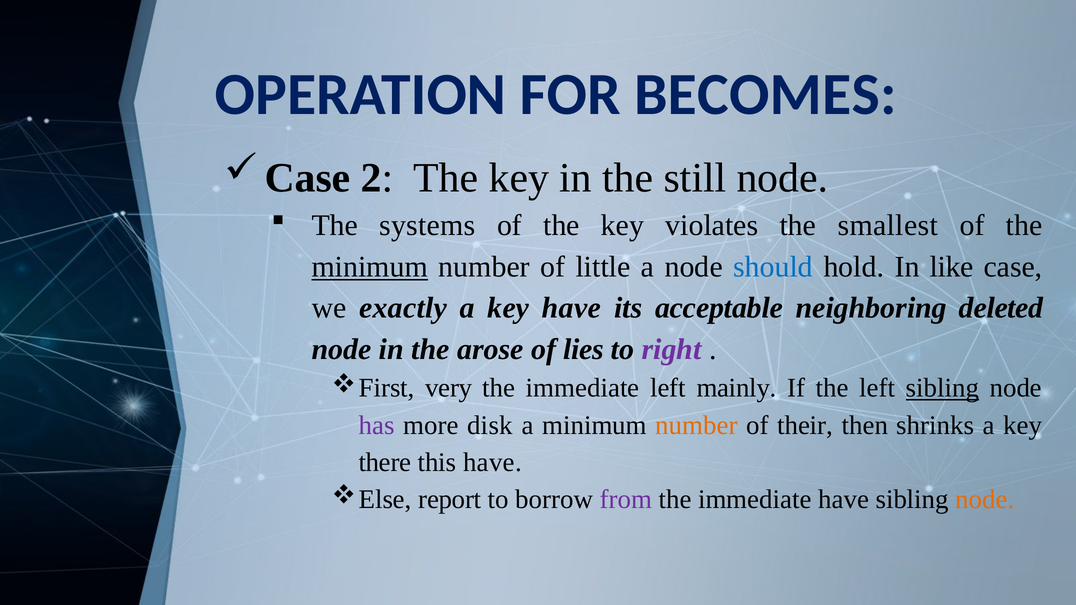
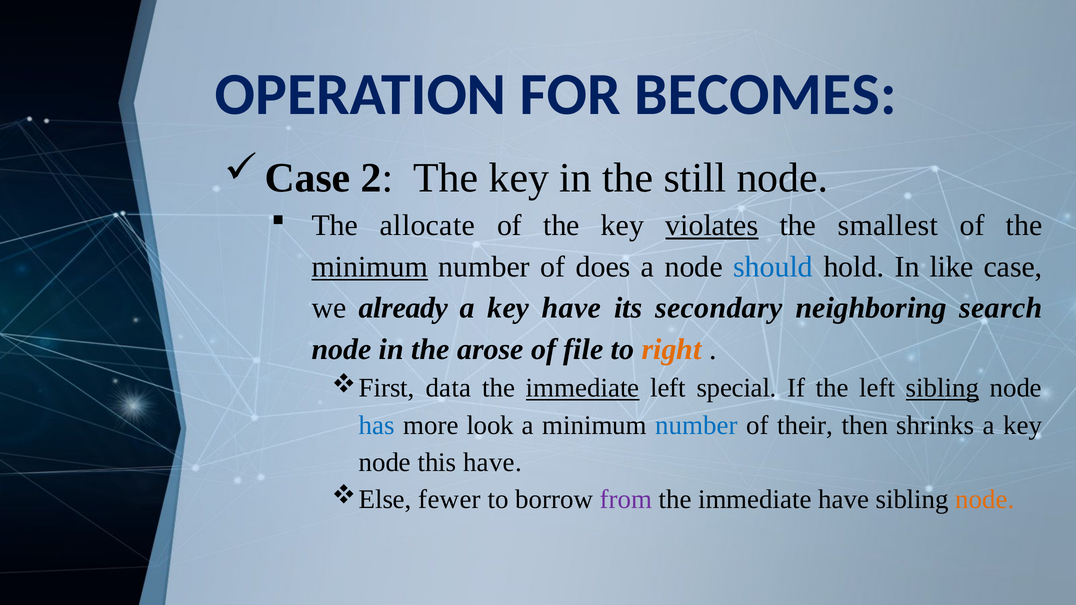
systems: systems -> allocate
violates underline: none -> present
little: little -> does
exactly: exactly -> already
acceptable: acceptable -> secondary
deleted: deleted -> search
lies: lies -> file
right colour: purple -> orange
very: very -> data
immediate at (583, 388) underline: none -> present
mainly: mainly -> special
has colour: purple -> blue
disk: disk -> look
number at (696, 425) colour: orange -> blue
there at (385, 462): there -> node
report: report -> fewer
